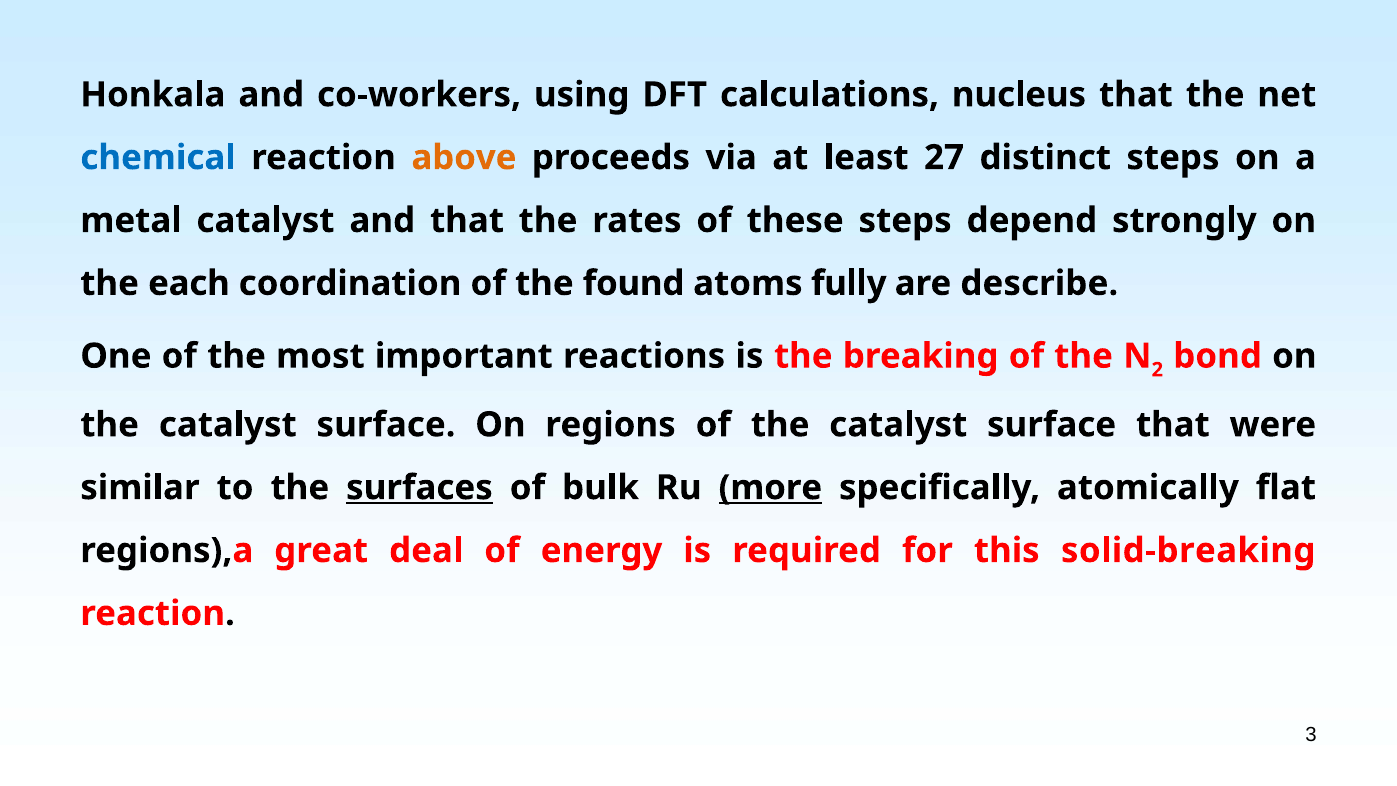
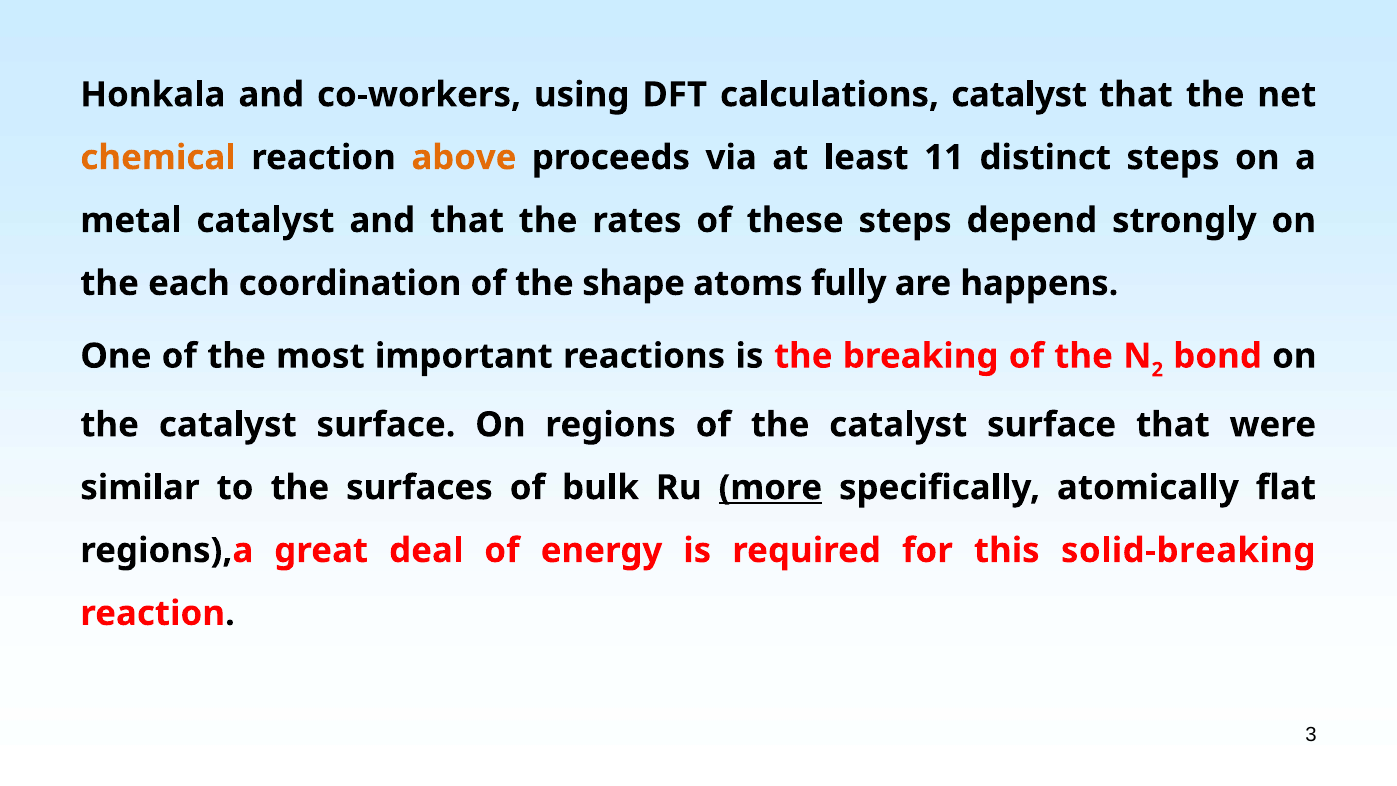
calculations nucleus: nucleus -> catalyst
chemical colour: blue -> orange
27: 27 -> 11
found: found -> shape
describe: describe -> happens
surfaces underline: present -> none
